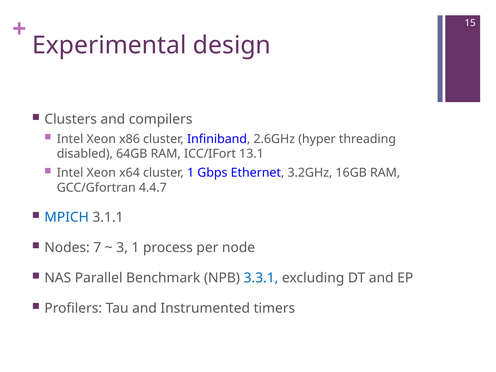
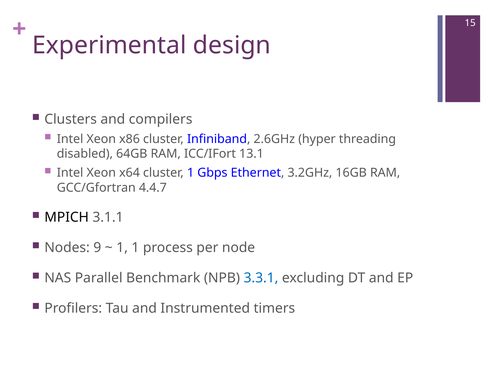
MPICH colour: blue -> black
7: 7 -> 9
3 at (122, 248): 3 -> 1
